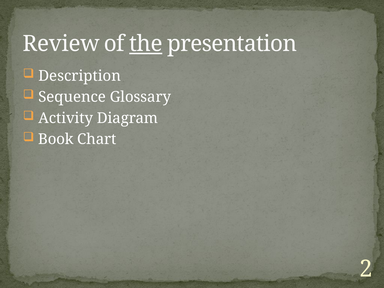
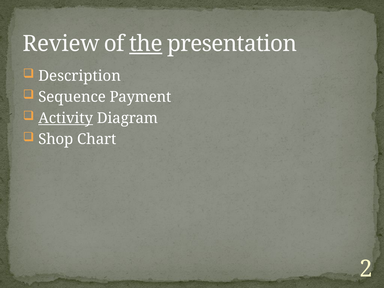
Glossary: Glossary -> Payment
Activity underline: none -> present
Book: Book -> Shop
